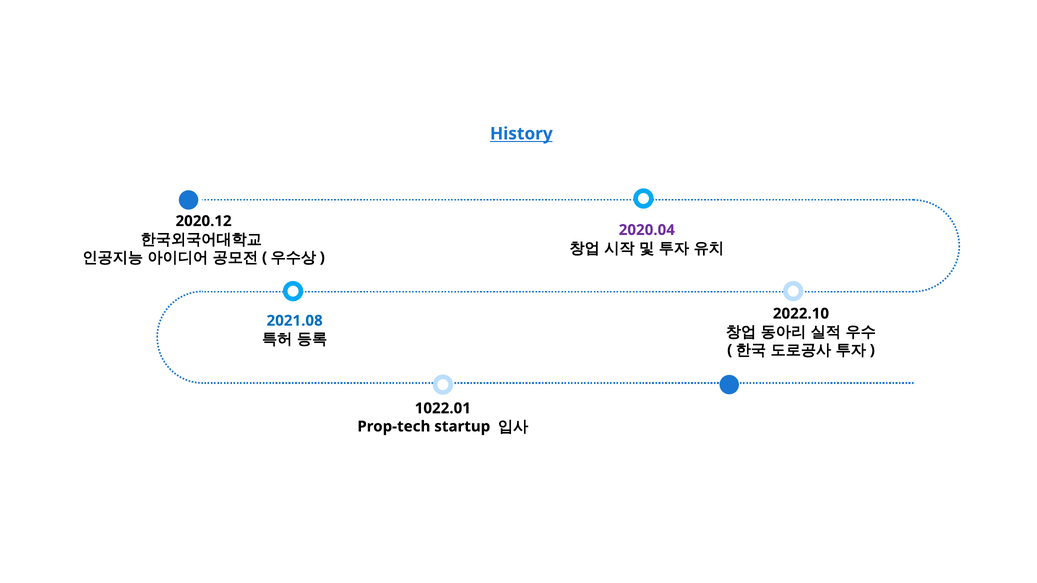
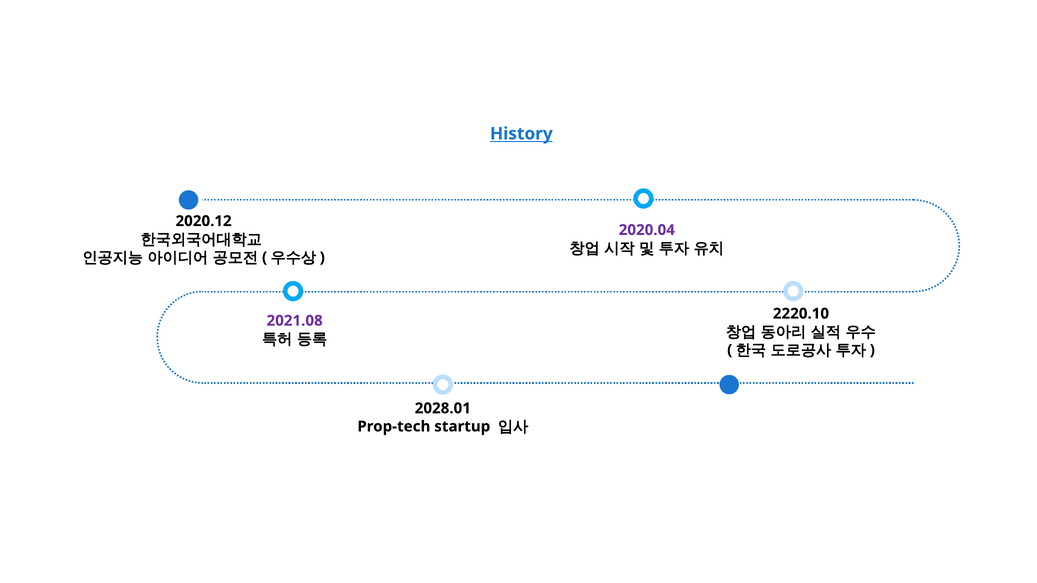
2022.10: 2022.10 -> 2220.10
2021.08 colour: blue -> purple
1022.01: 1022.01 -> 2028.01
